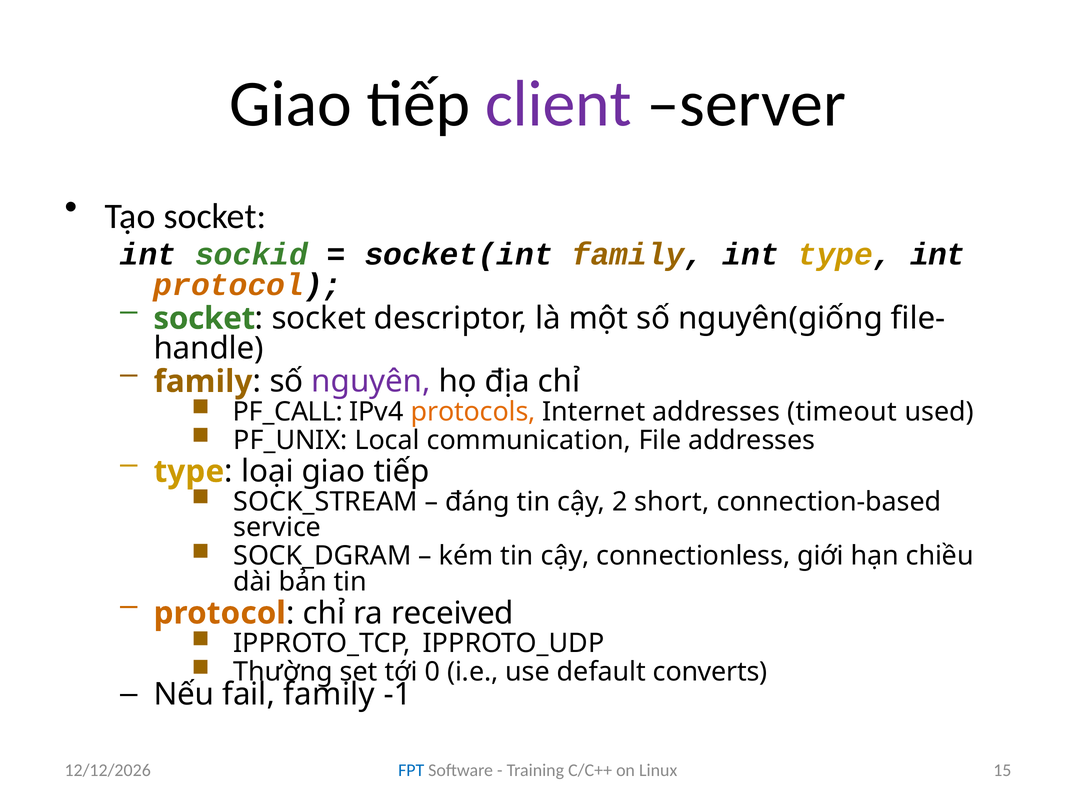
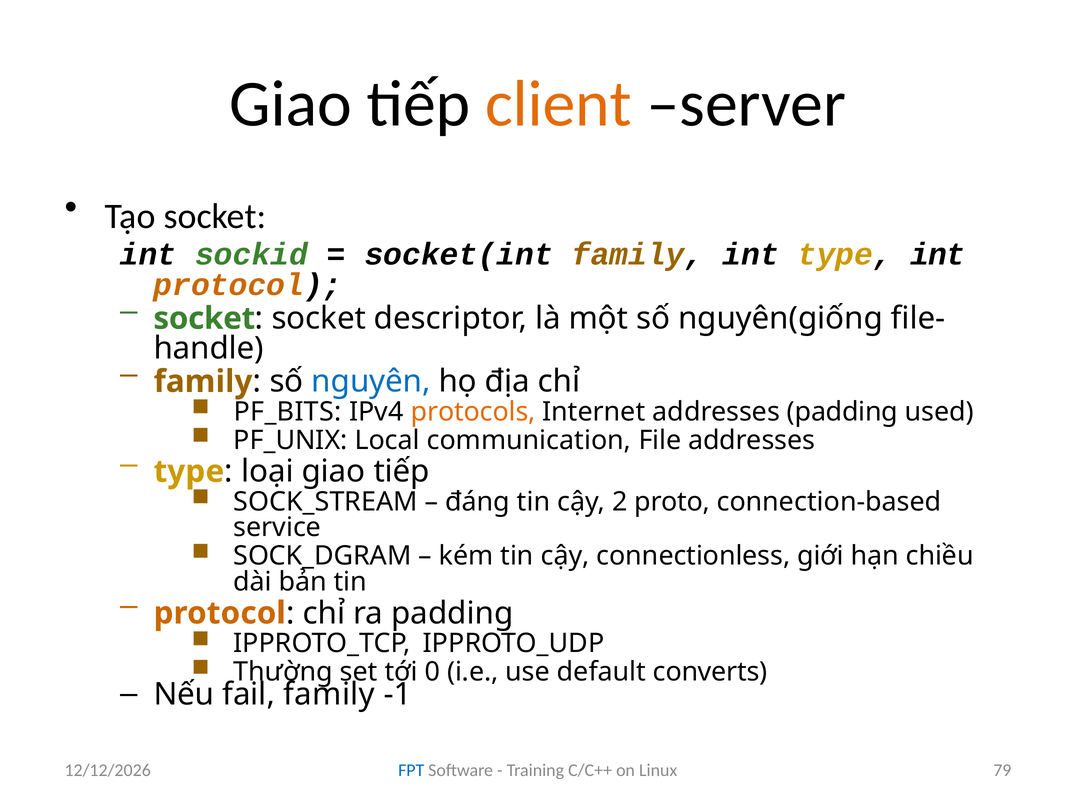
client colour: purple -> orange
nguyên colour: purple -> blue
PF_CALL: PF_CALL -> PF_BITS
addresses timeout: timeout -> padding
short: short -> proto
ra received: received -> padding
15: 15 -> 79
